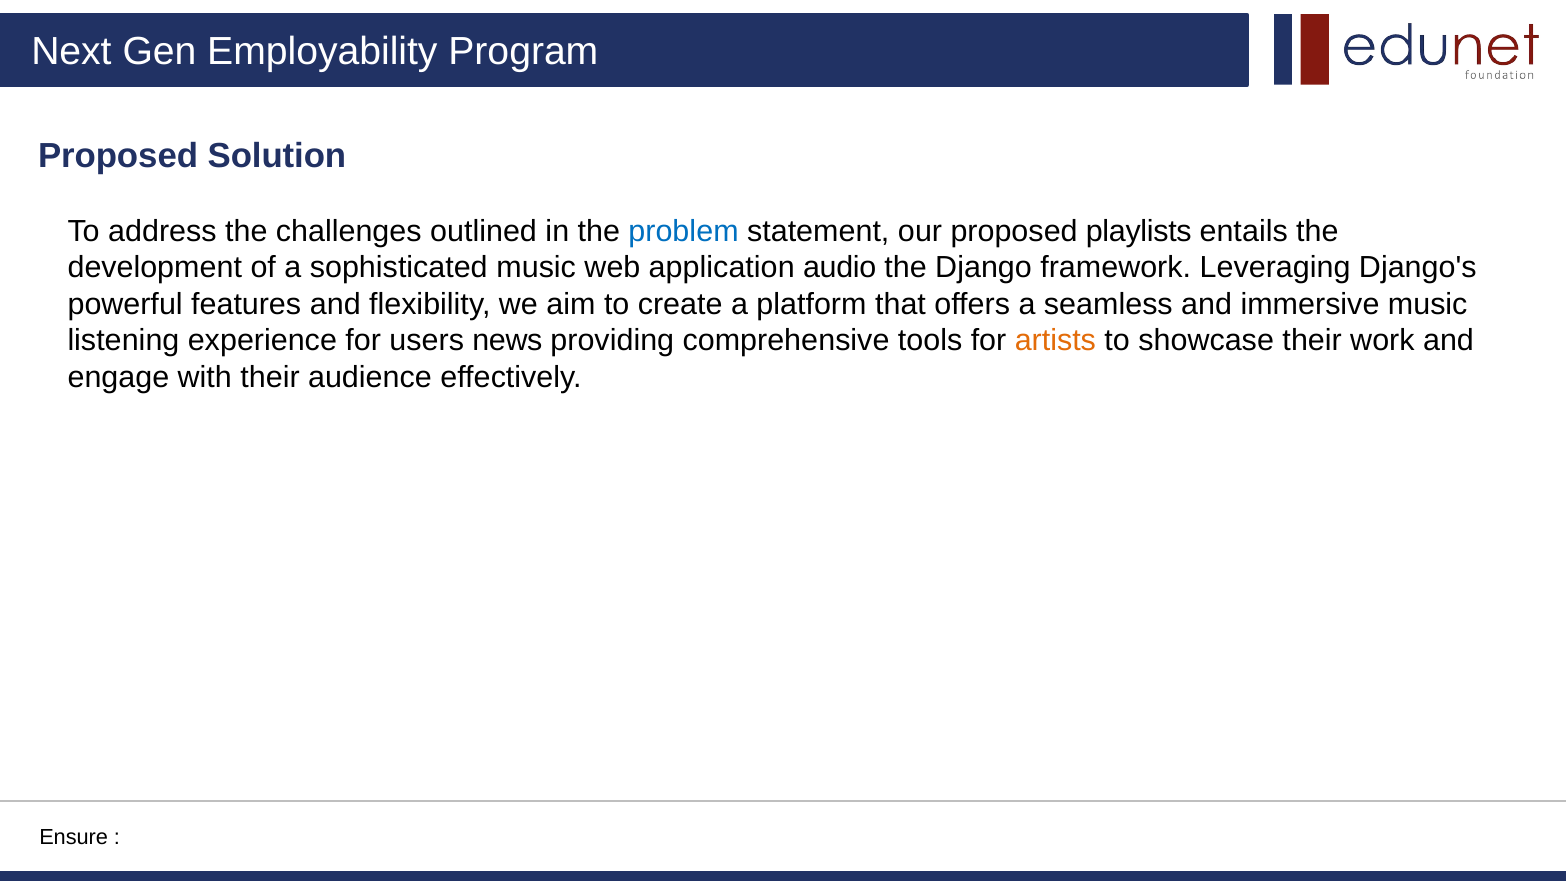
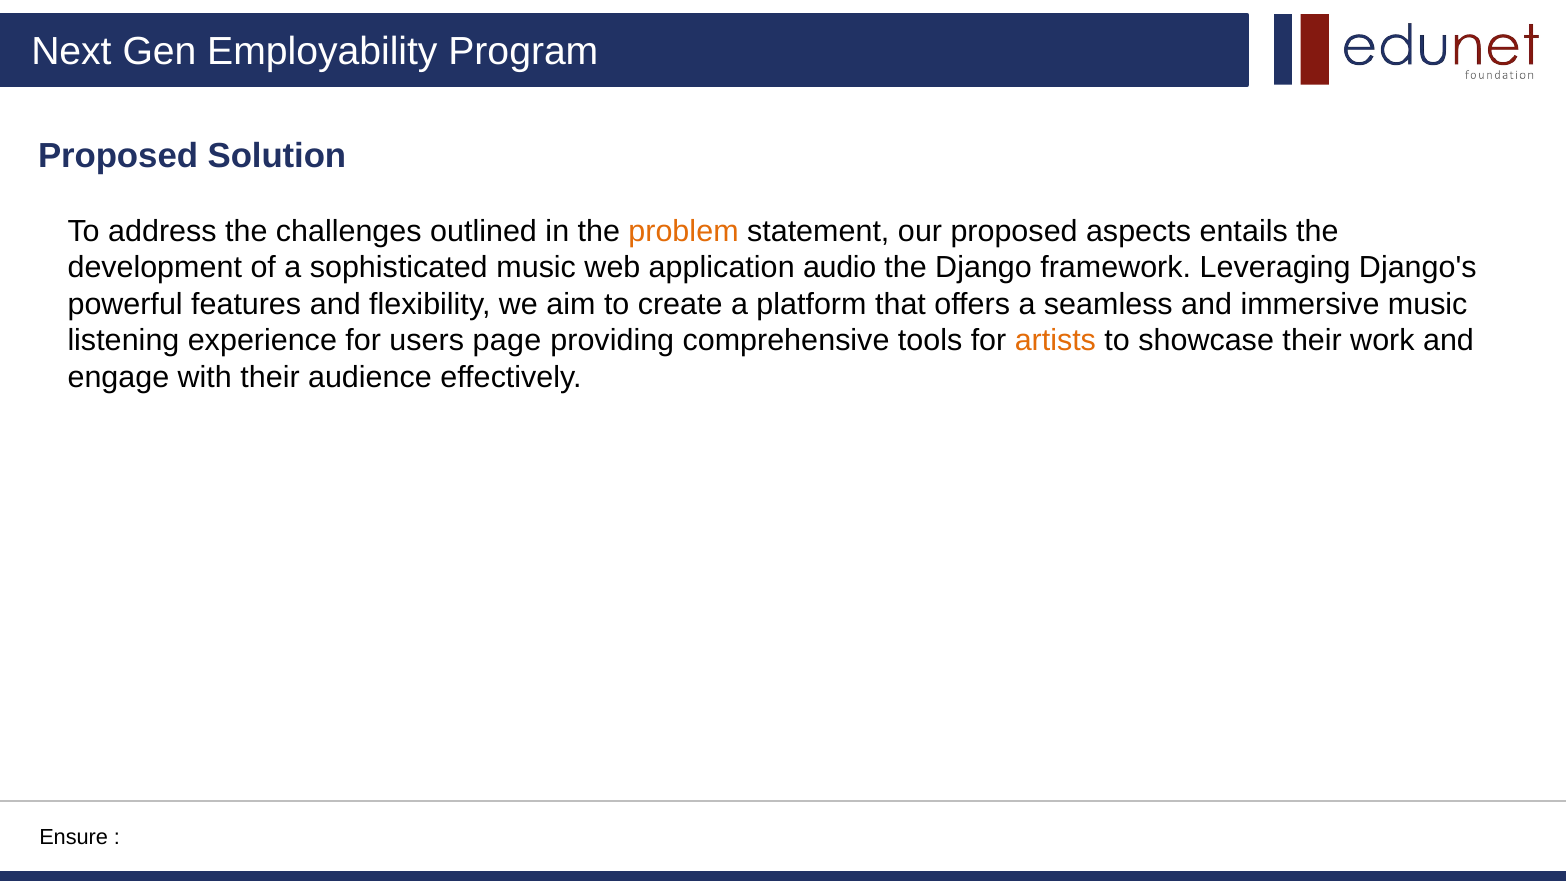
problem colour: blue -> orange
playlists: playlists -> aspects
news: news -> page
